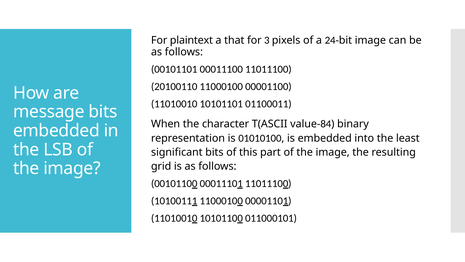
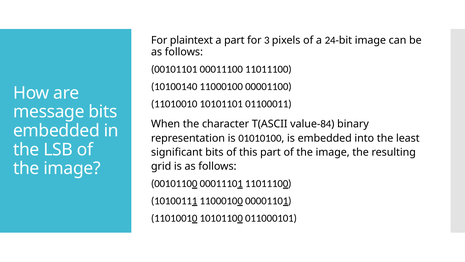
a that: that -> part
20100110: 20100110 -> 10100140
